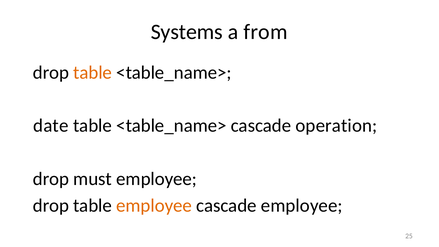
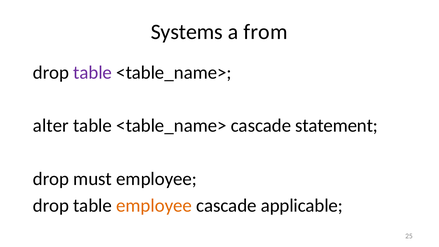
table at (93, 72) colour: orange -> purple
date: date -> alter
operation: operation -> statement
cascade employee: employee -> applicable
